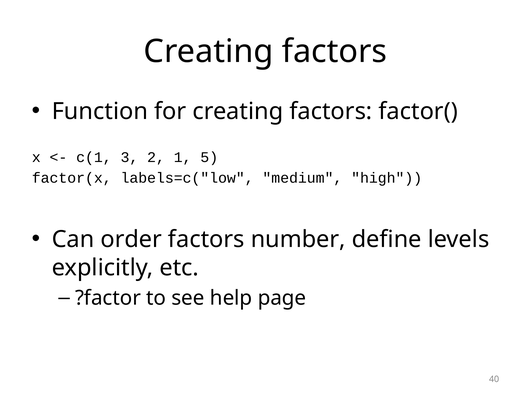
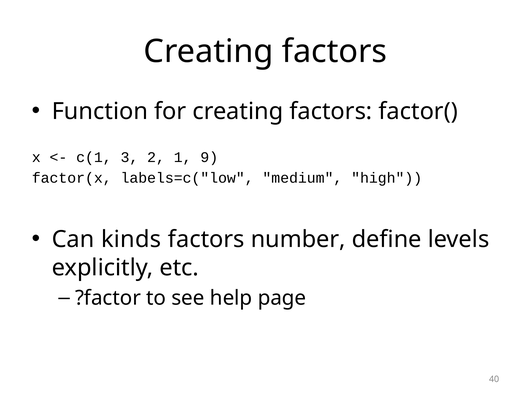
5: 5 -> 9
order: order -> kinds
